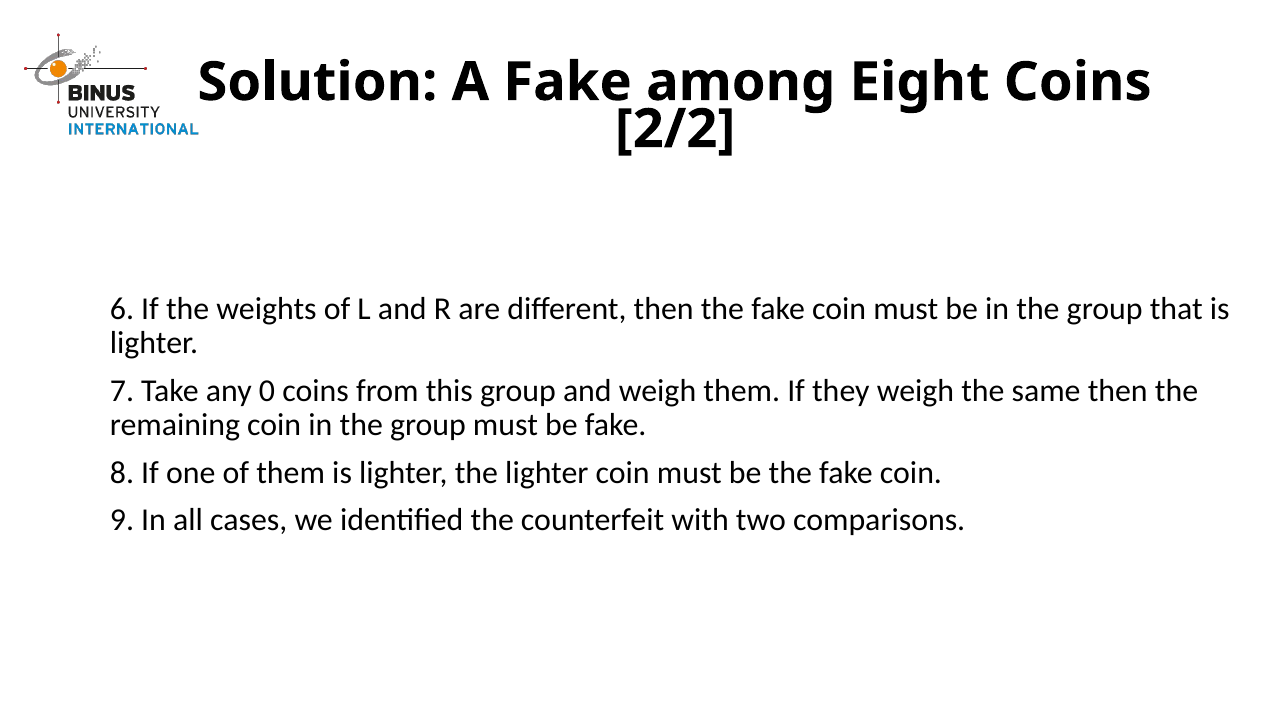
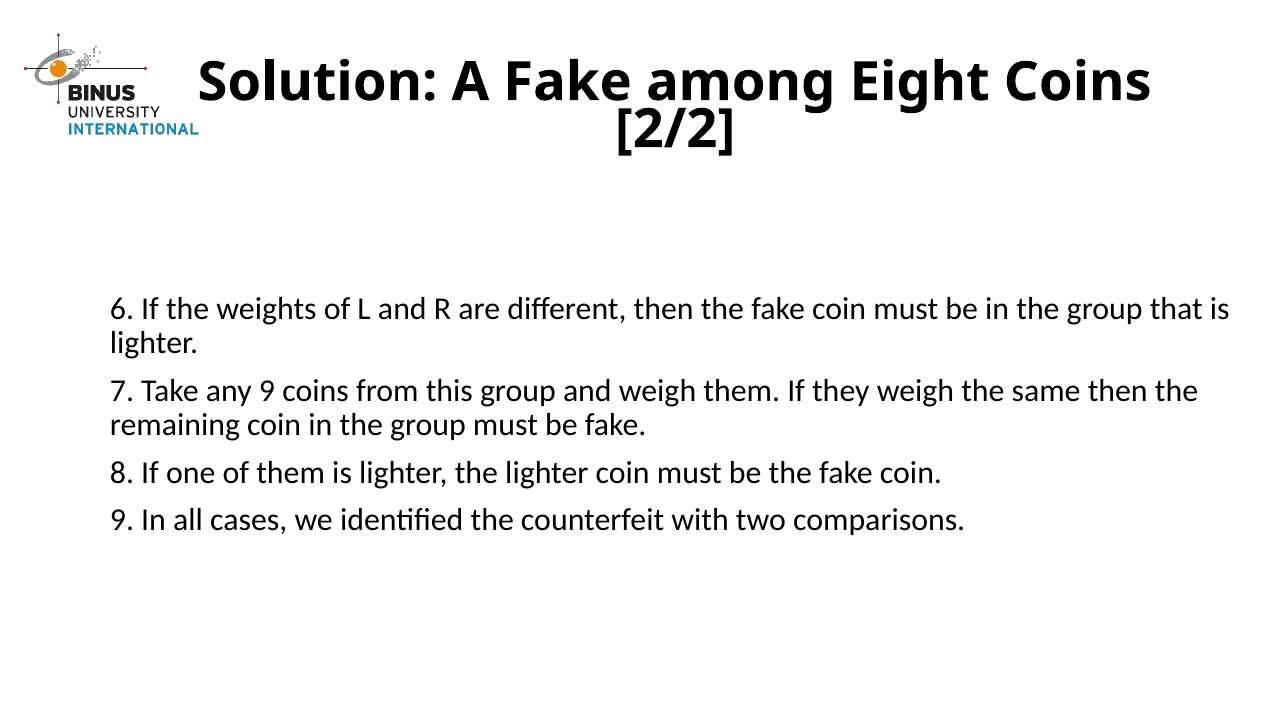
any 0: 0 -> 9
